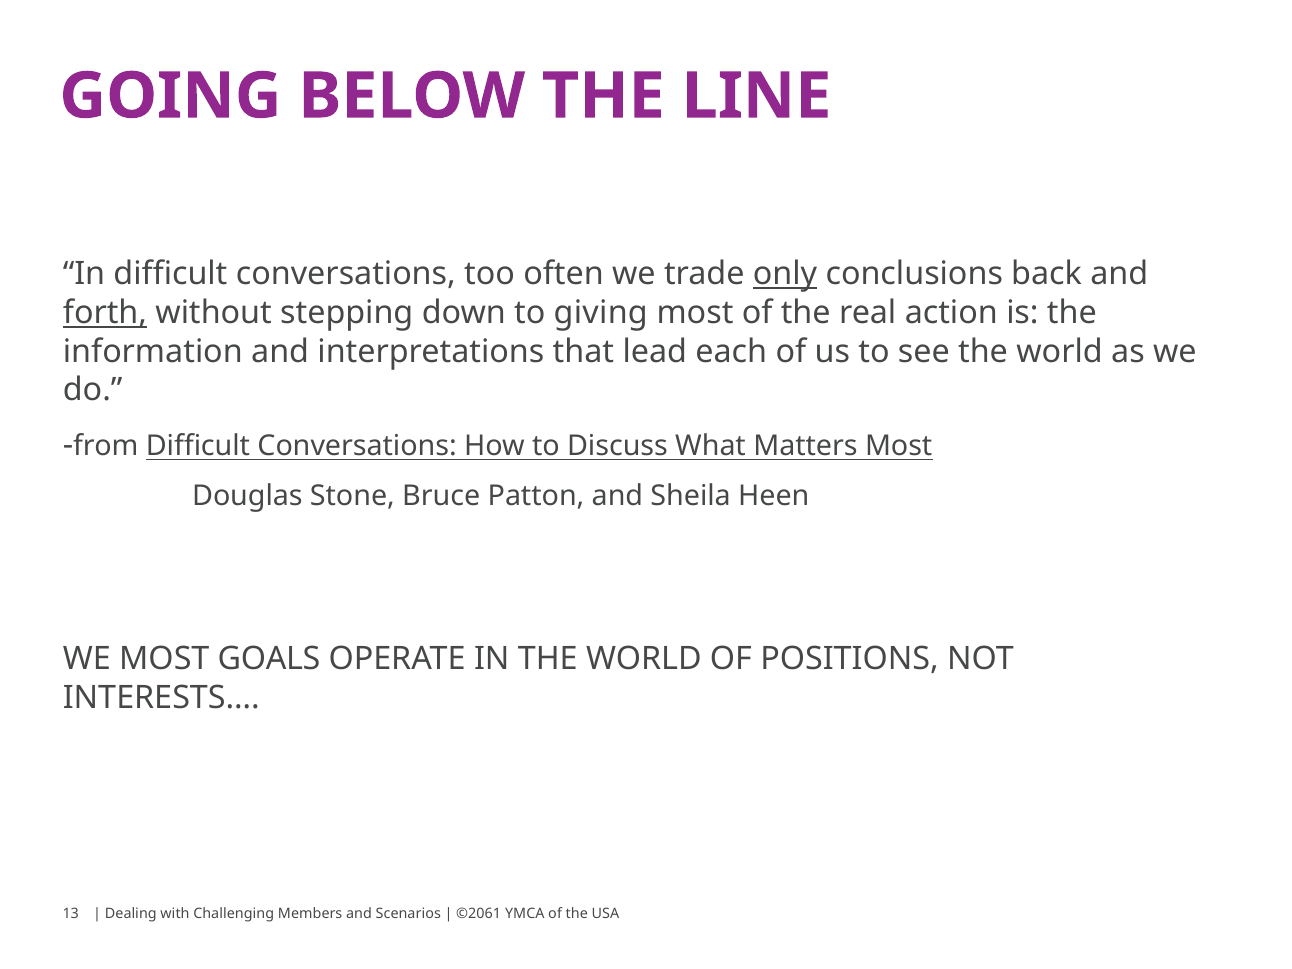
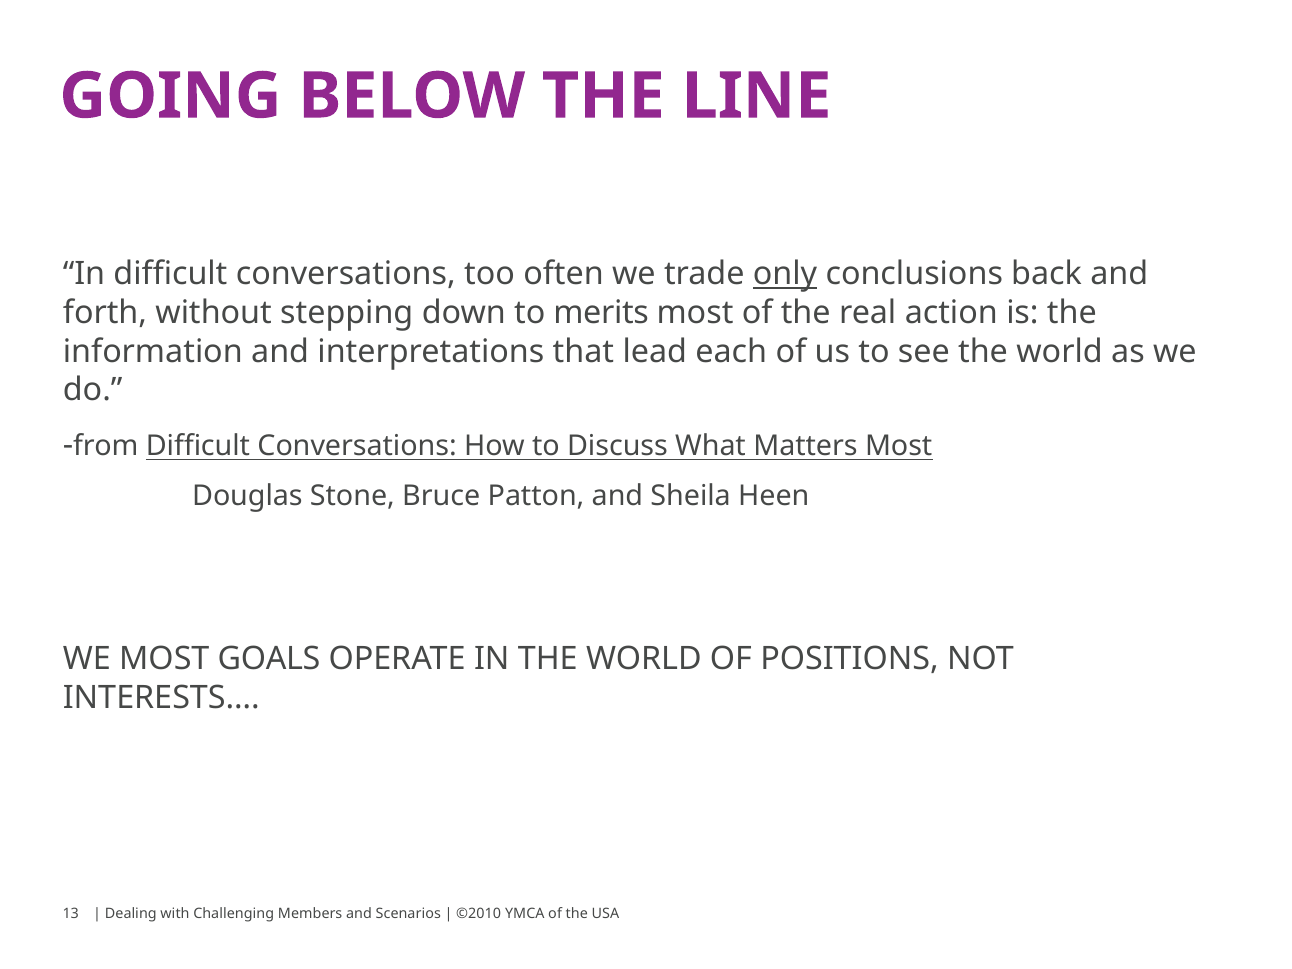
forth underline: present -> none
giving: giving -> merits
©2061: ©2061 -> ©2010
